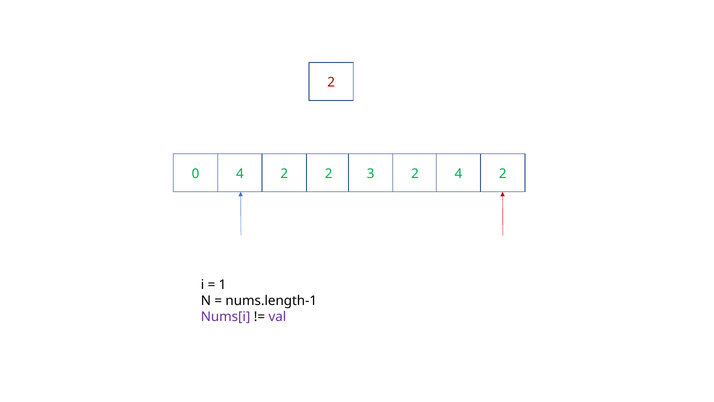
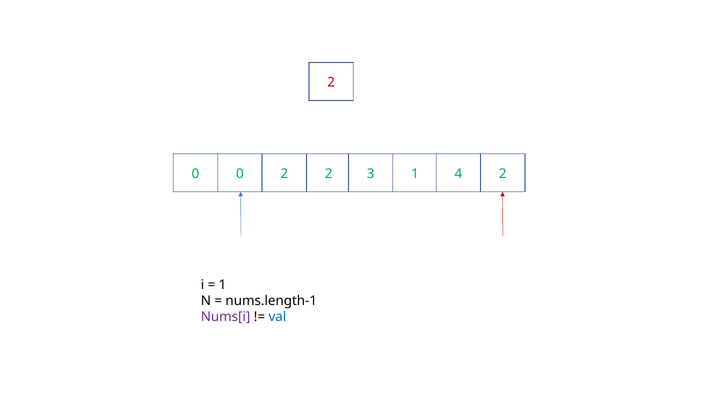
0 4: 4 -> 0
3 2: 2 -> 1
val colour: purple -> blue
